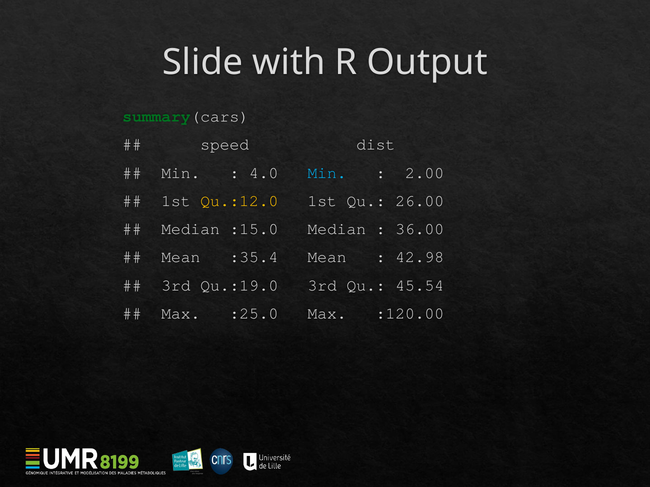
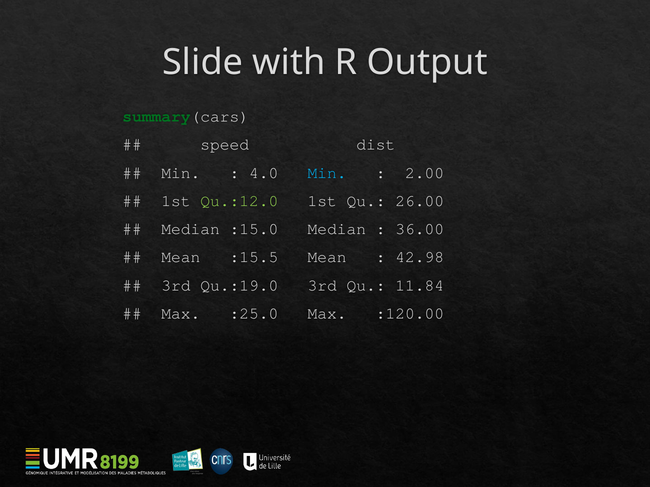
Qu.:12.0 colour: yellow -> light green
:35.4: :35.4 -> :15.5
45.54: 45.54 -> 11.84
